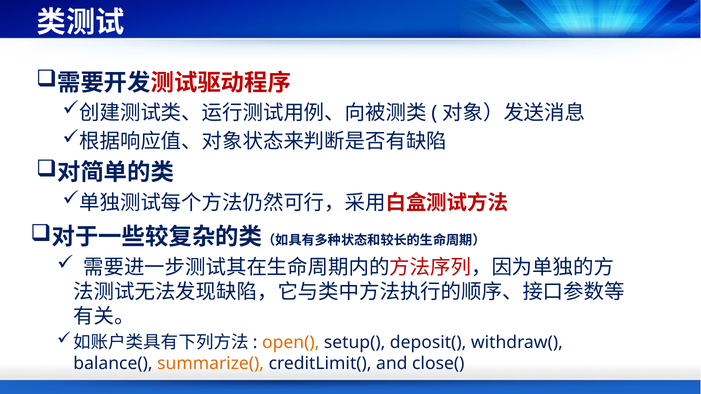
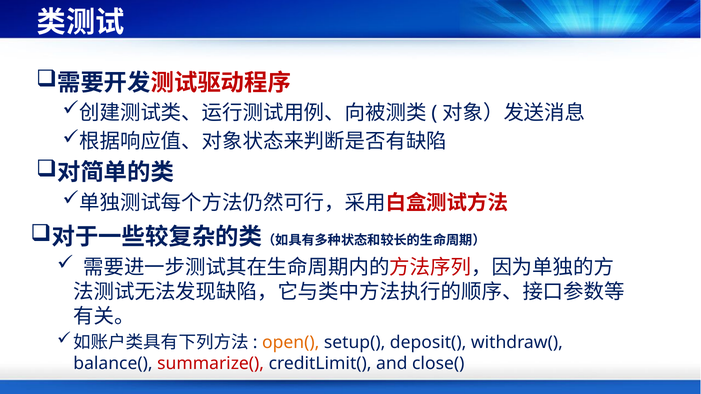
summarize( colour: orange -> red
